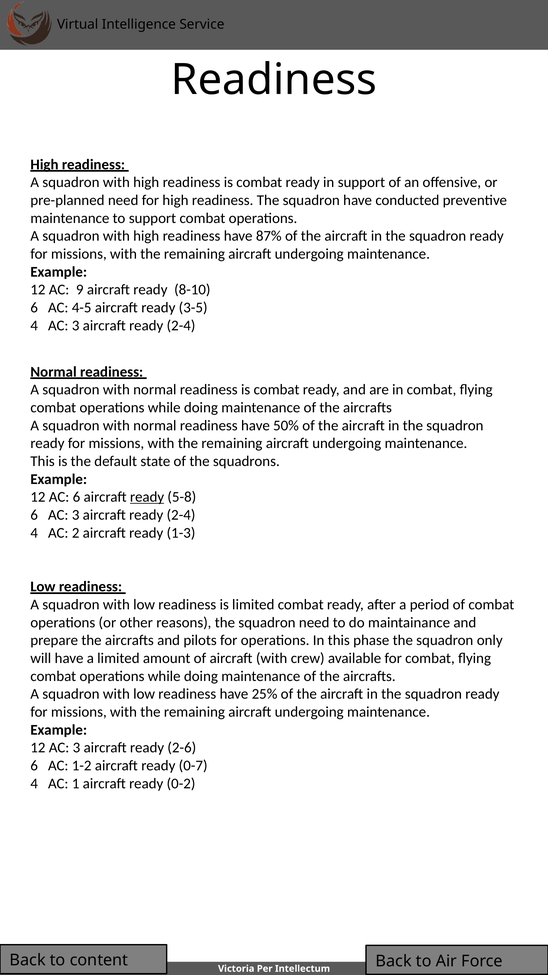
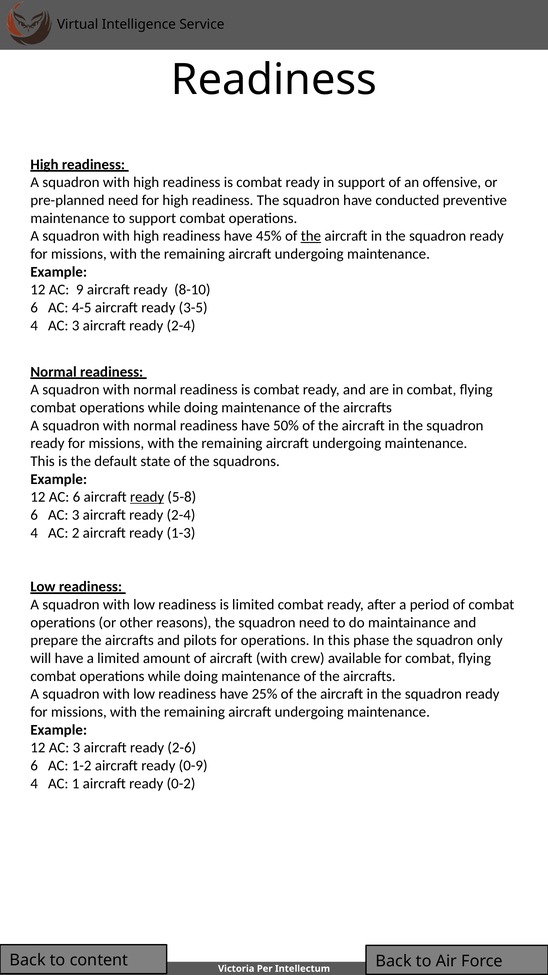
87%: 87% -> 45%
the at (311, 236) underline: none -> present
0-7: 0-7 -> 0-9
